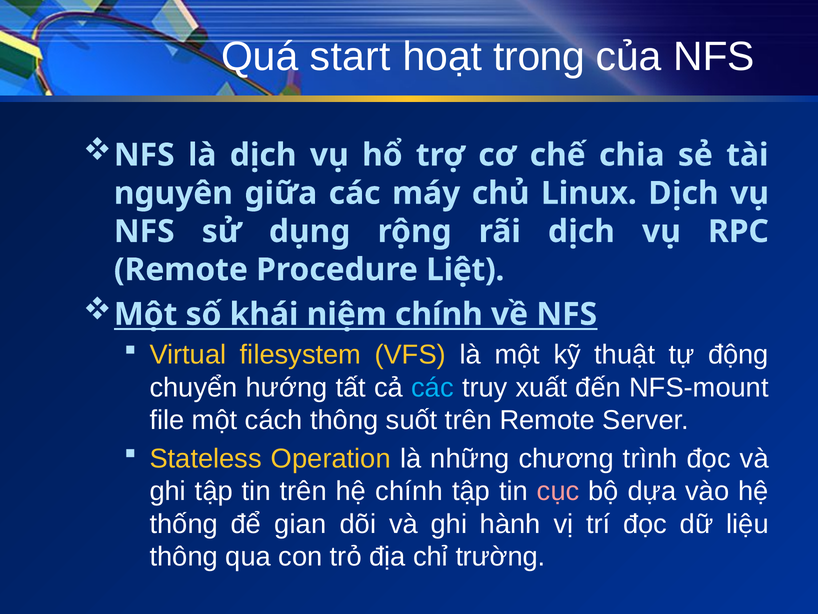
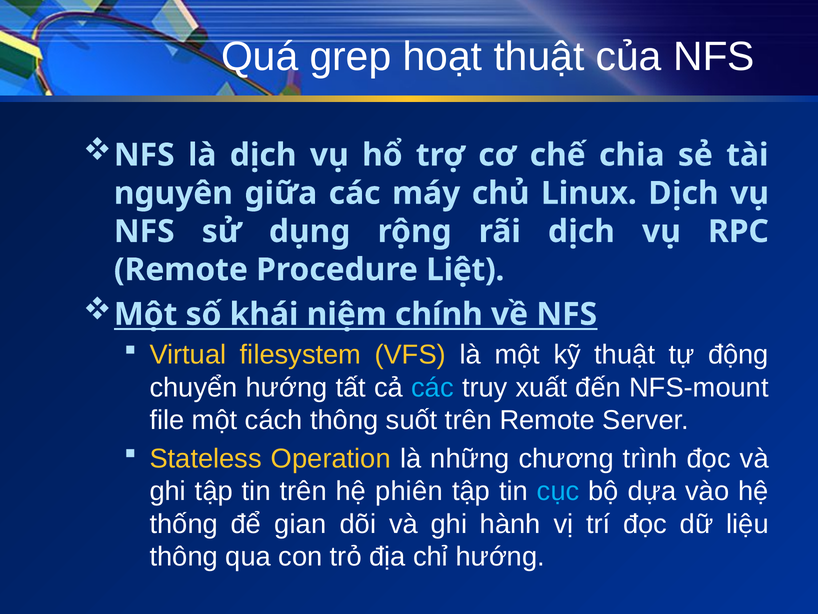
start: start -> grep
hoạt trong: trong -> thuật
hệ chính: chính -> phiên
cục colour: pink -> light blue
chỉ trường: trường -> hướng
